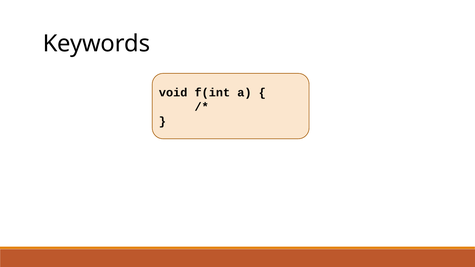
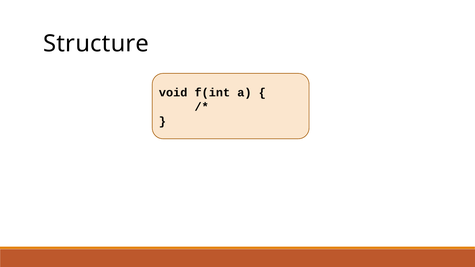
Keywords: Keywords -> Structure
